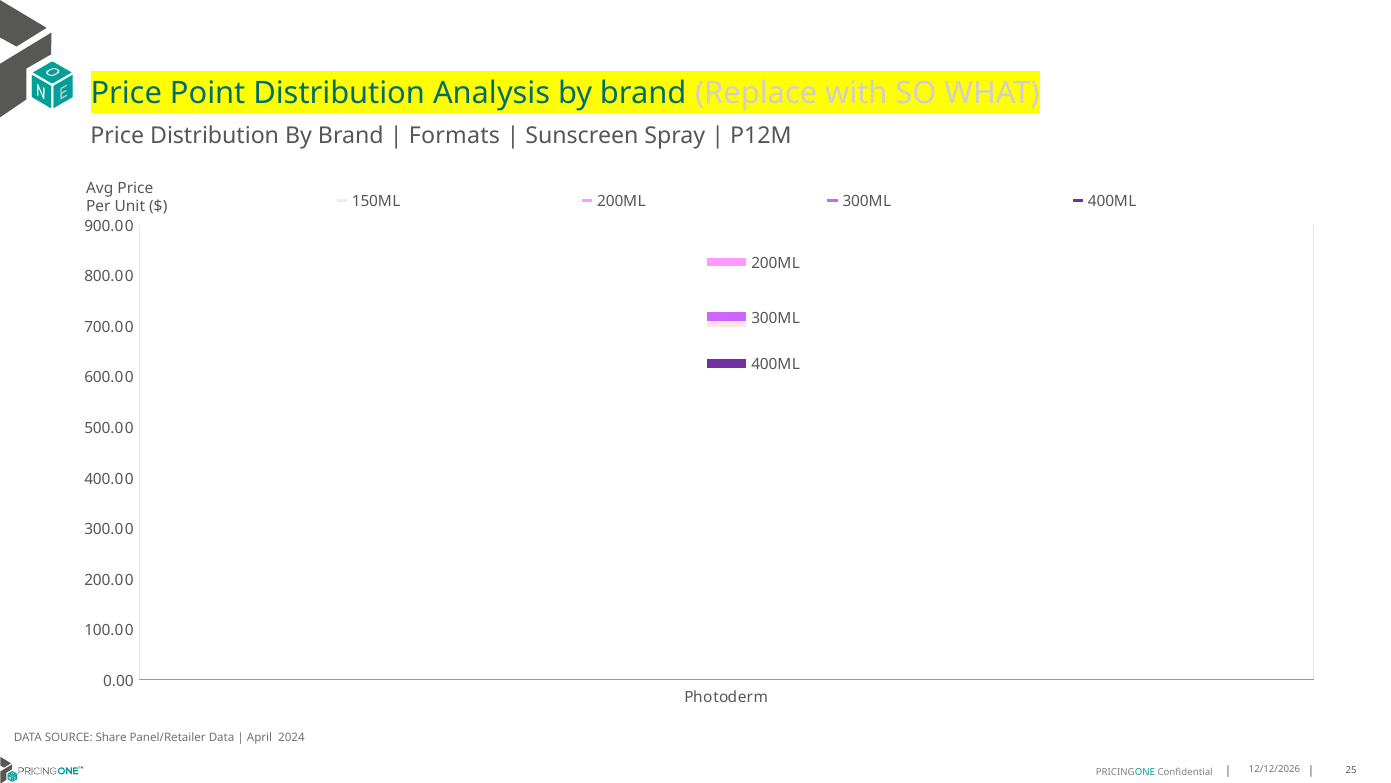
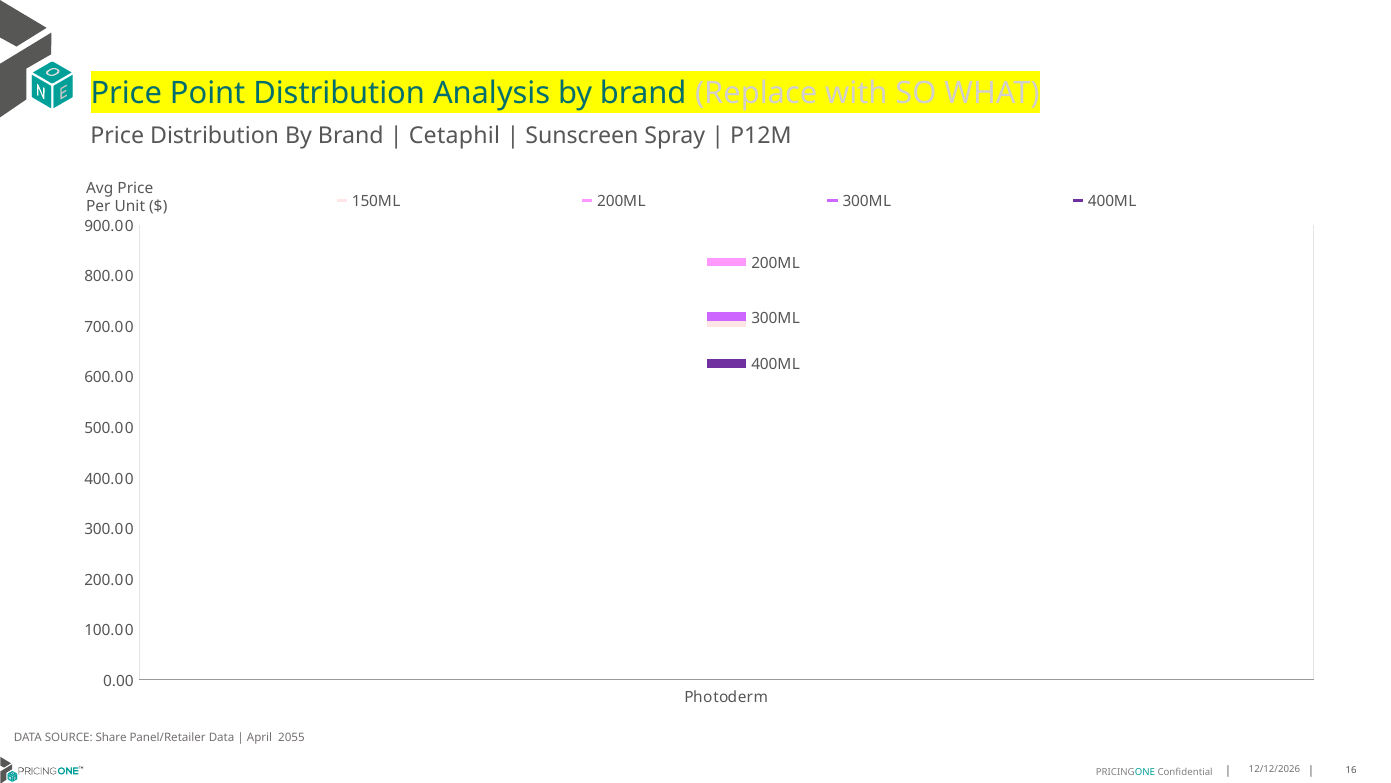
Formats: Formats -> Cetaphil
2024: 2024 -> 2055
25: 25 -> 16
